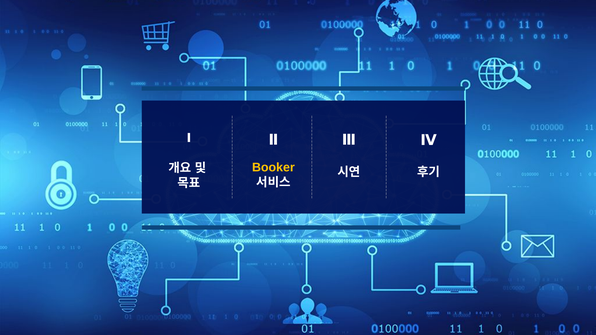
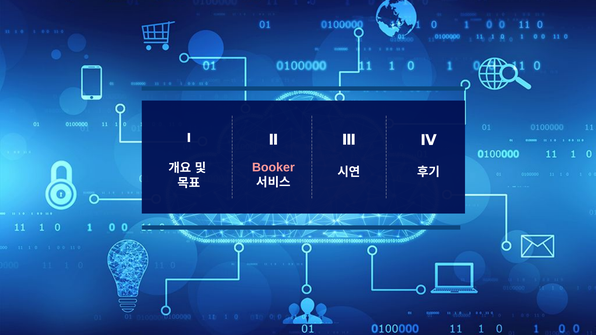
Booker colour: yellow -> pink
